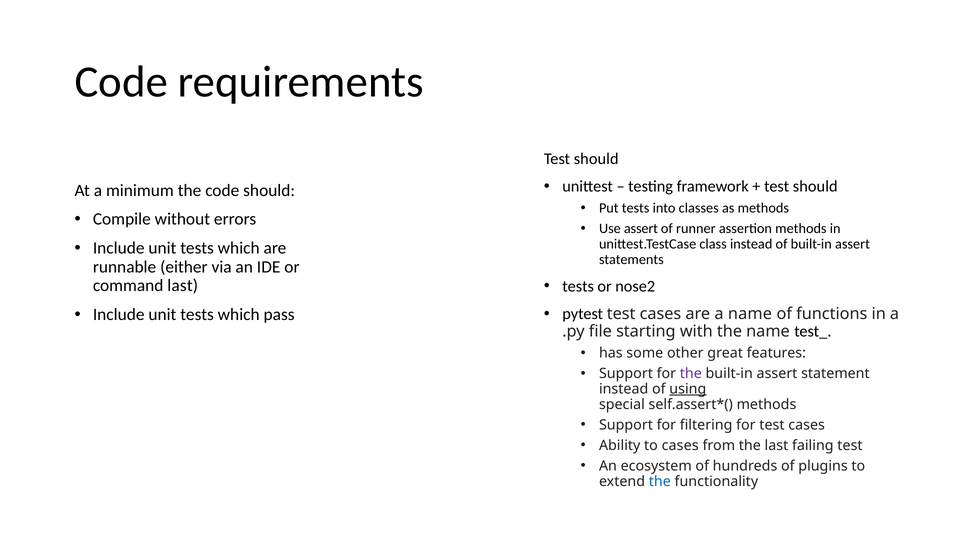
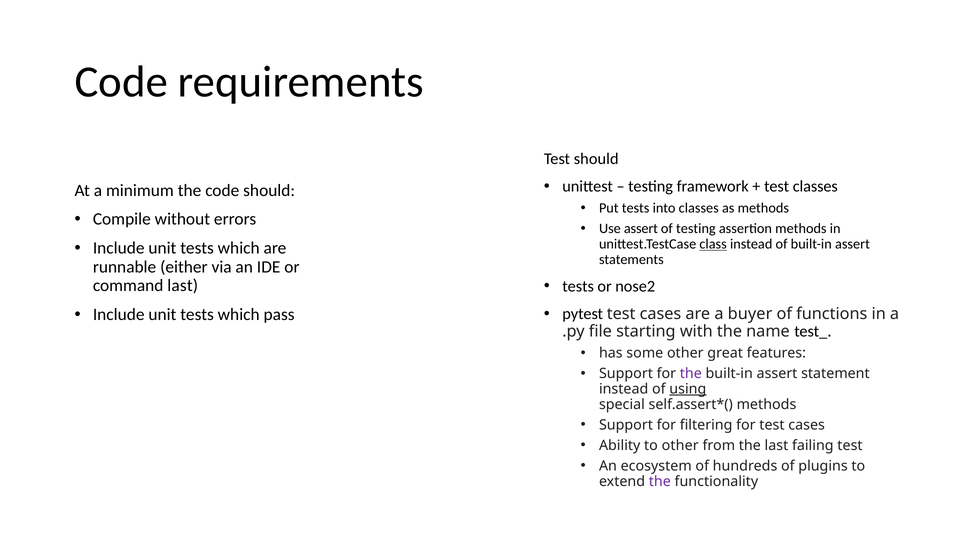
should at (815, 187): should -> classes
of runner: runner -> testing
class underline: none -> present
a name: name -> buyer
to cases: cases -> other
the at (660, 481) colour: blue -> purple
